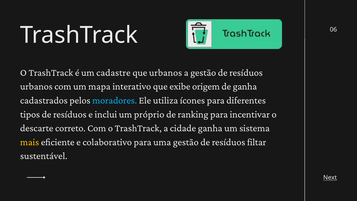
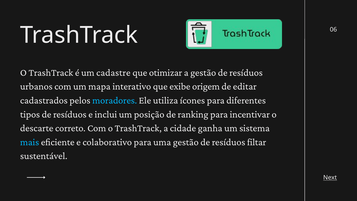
que urbanos: urbanos -> otimizar
de ganha: ganha -> editar
próprio: próprio -> posição
mais colour: yellow -> light blue
